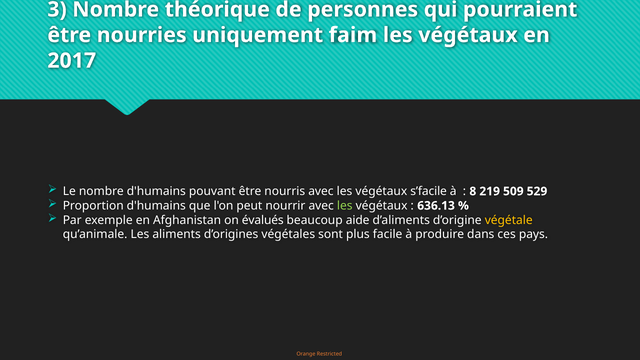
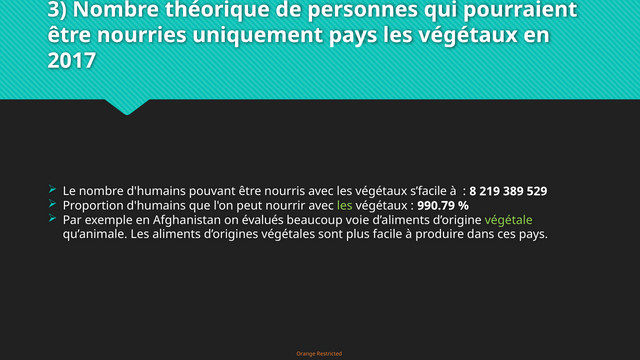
uniquement faim: faim -> pays
509: 509 -> 389
636.13: 636.13 -> 990.79
aide: aide -> voie
végétale colour: yellow -> light green
